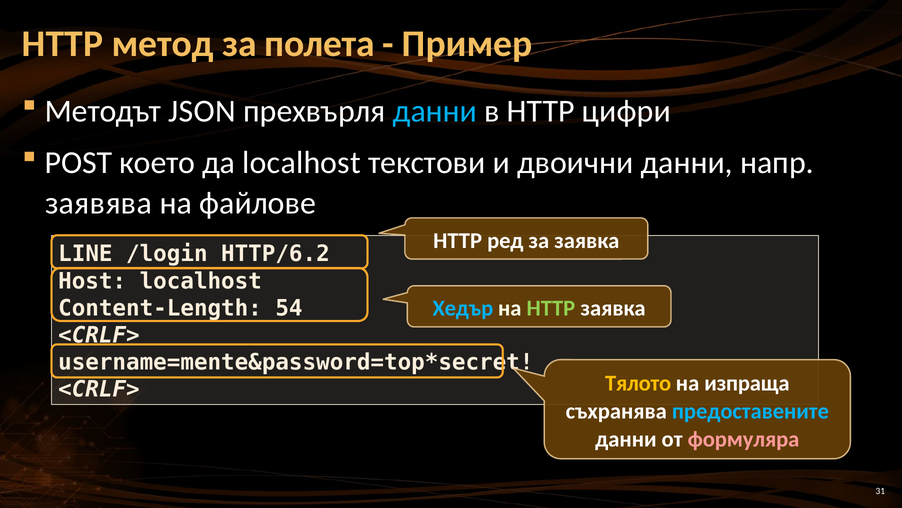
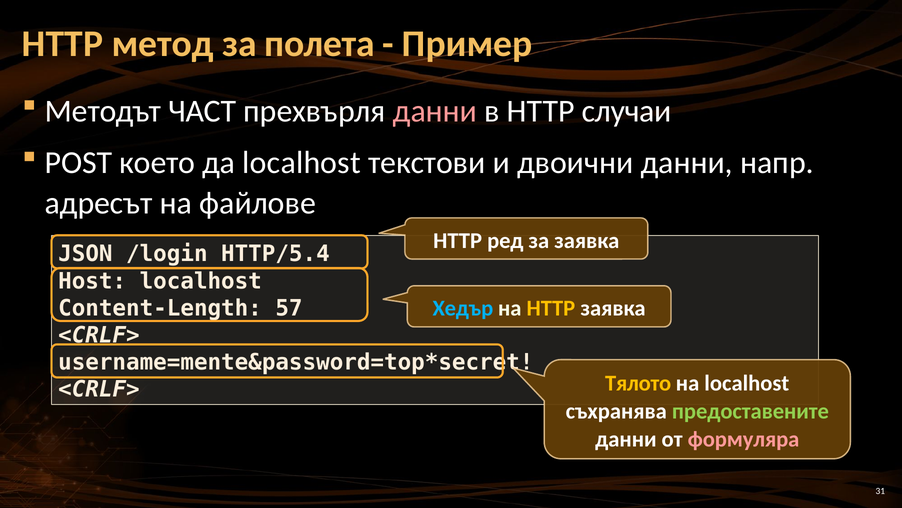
JSON: JSON -> ЧАСТ
данни at (435, 111) colour: light blue -> pink
цифри: цифри -> случаи
заявява: заявява -> адресът
LINE: LINE -> JSON
HTTP/6.2: HTTP/6.2 -> HTTP/5.4
54: 54 -> 57
HTTP at (551, 308) colour: light green -> yellow
на изпраща: изпраща -> localhost
предоставените colour: light blue -> light green
